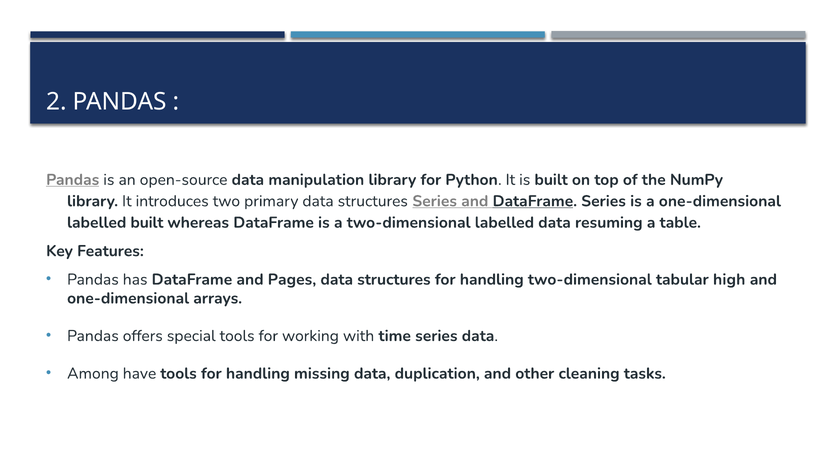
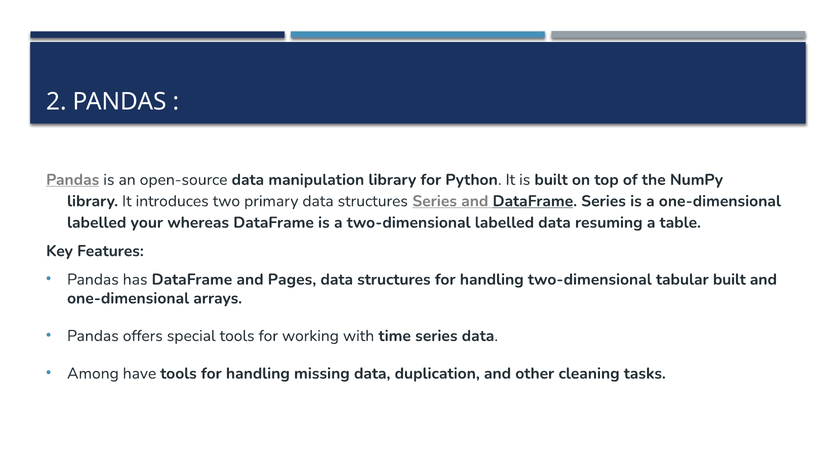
labelled built: built -> your
tabular high: high -> built
